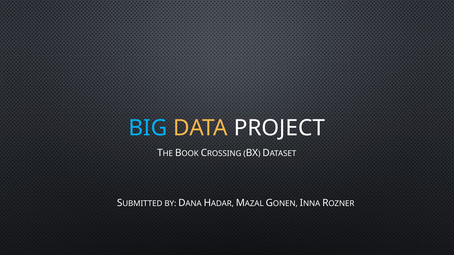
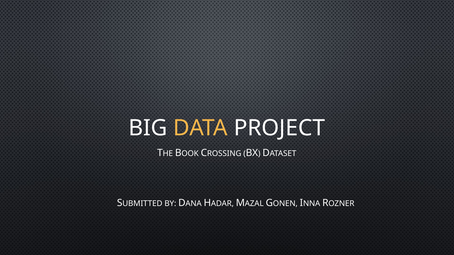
BIG colour: light blue -> white
